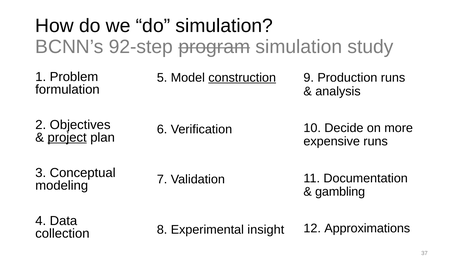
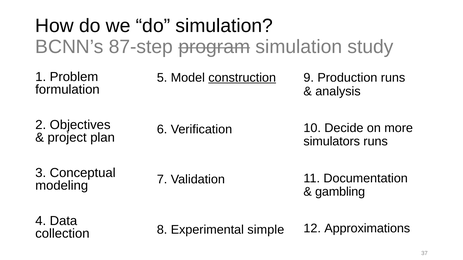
92-step: 92-step -> 87-step
project underline: present -> none
expensive: expensive -> simulators
insight: insight -> simple
